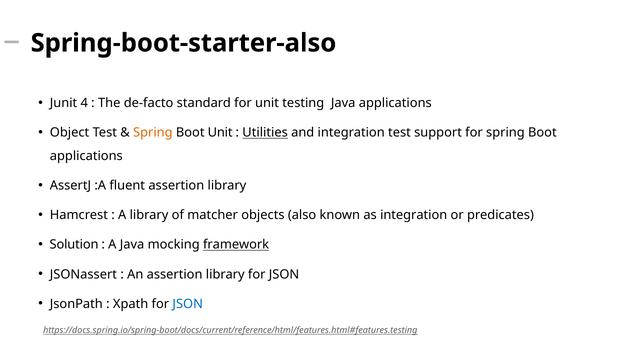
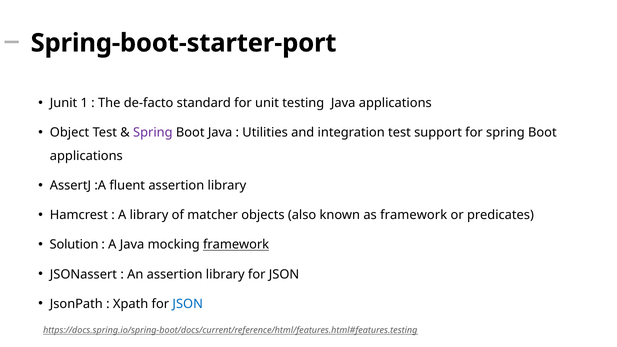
Spring-boot-starter-also: Spring-boot-starter-also -> Spring-boot-starter-port
4: 4 -> 1
Spring at (153, 133) colour: orange -> purple
Boot Unit: Unit -> Java
Utilities underline: present -> none
as integration: integration -> framework
